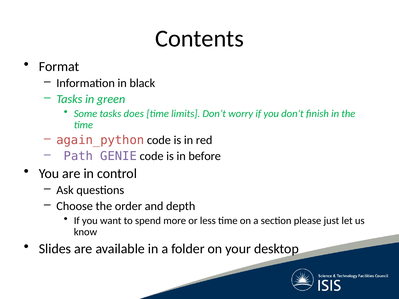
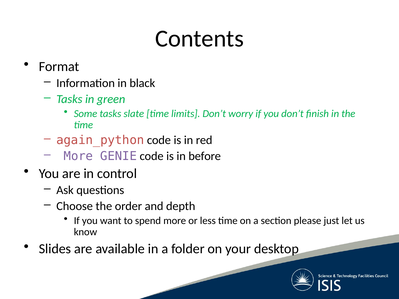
does: does -> slate
Path at (78, 156): Path -> More
